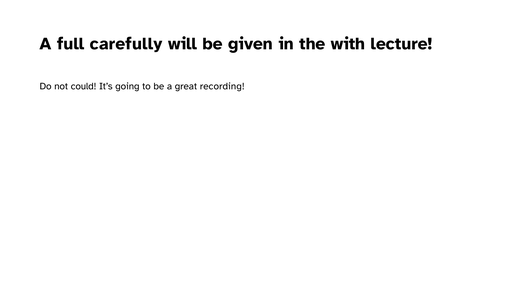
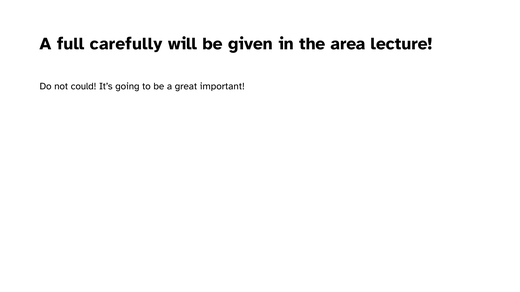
with: with -> area
recording: recording -> important
